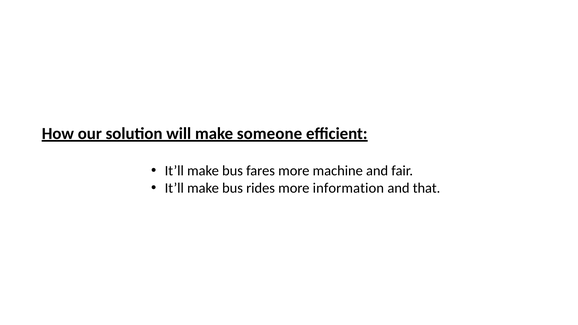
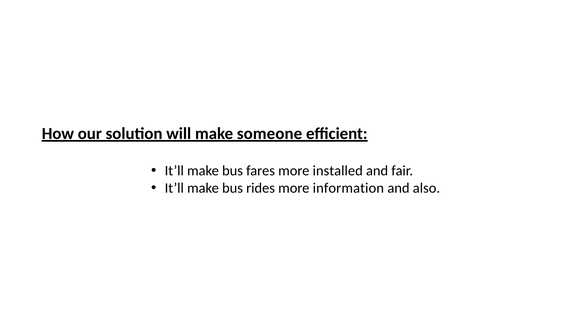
machine: machine -> installed
that: that -> also
